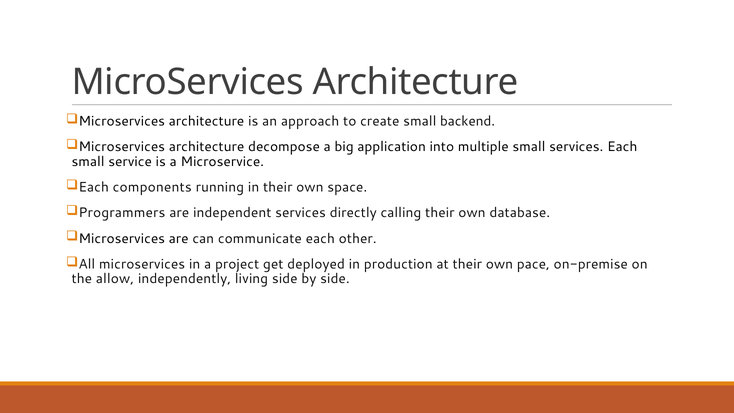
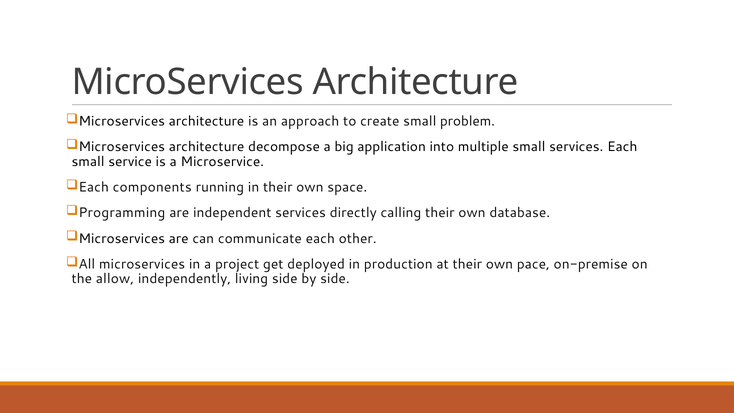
backend: backend -> problem
Programmers: Programmers -> Programming
